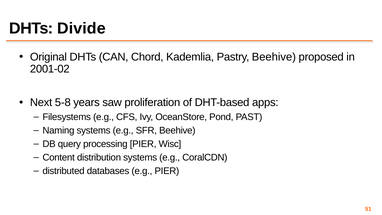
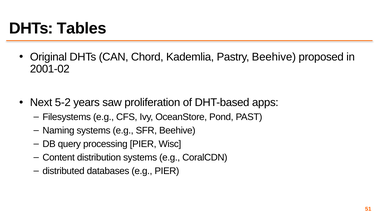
Divide: Divide -> Tables
5-8: 5-8 -> 5-2
